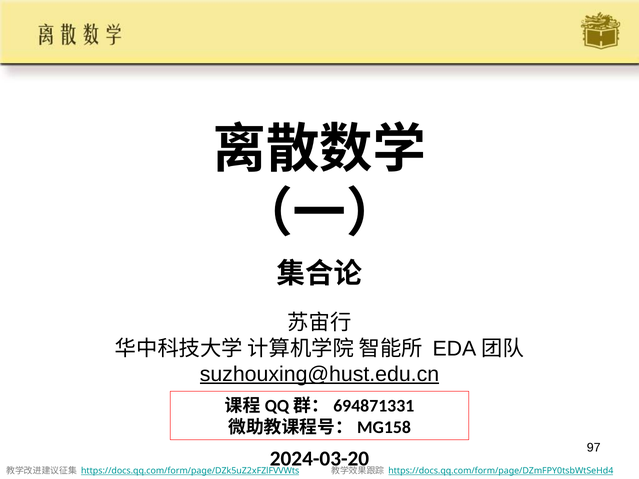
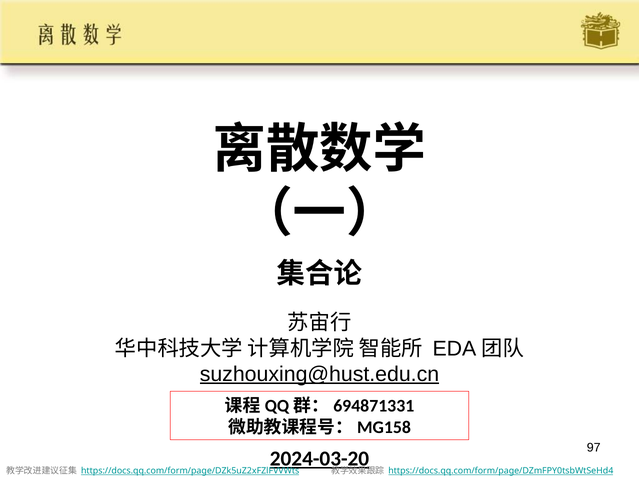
2024-03-20 underline: none -> present
